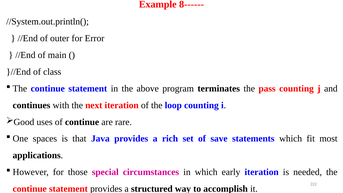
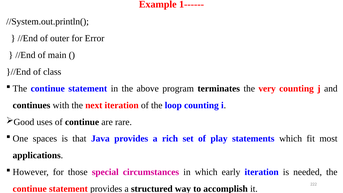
8------: 8------ -> 1------
pass: pass -> very
save: save -> play
